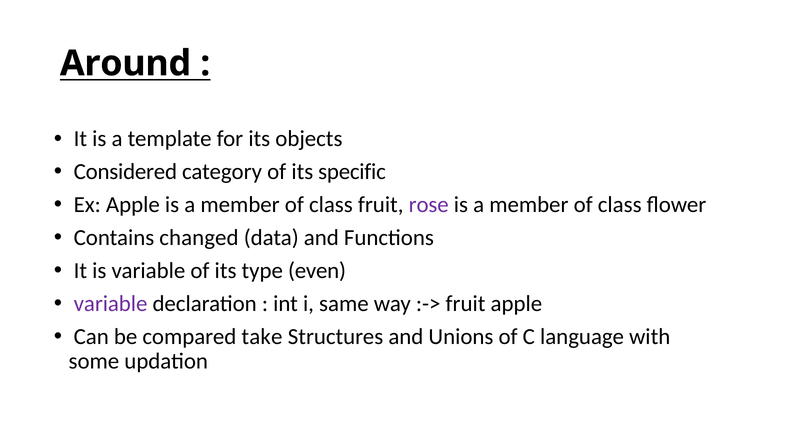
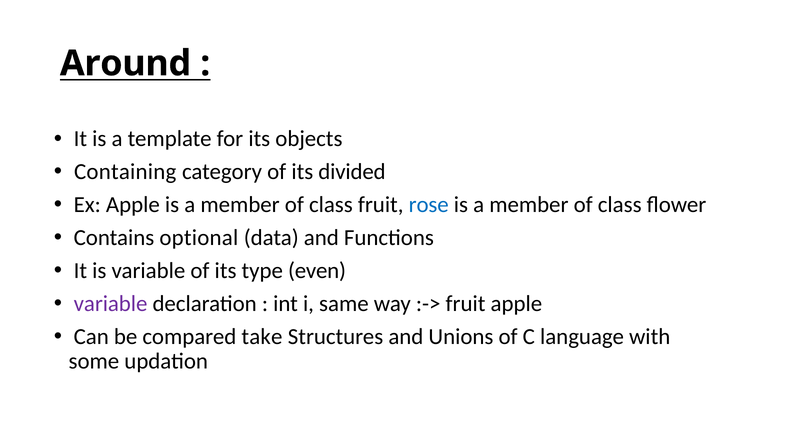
Considered: Considered -> Containing
specific: specific -> divided
rose colour: purple -> blue
changed: changed -> optional
